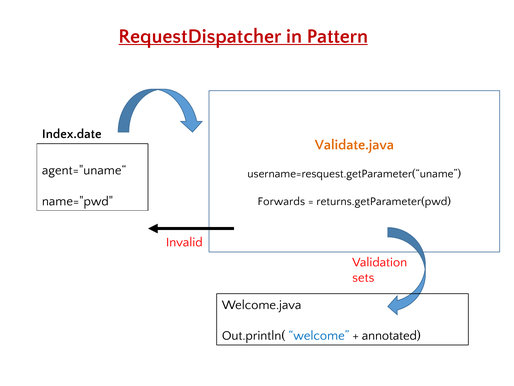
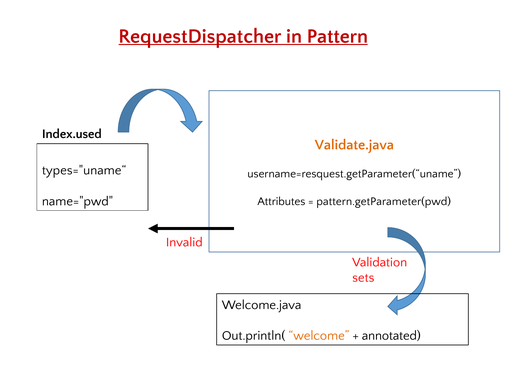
Index.date: Index.date -> Index.used
agent="uname“: agent="uname“ -> types="uname“
Forwards: Forwards -> Attributes
returns.getParameter(pwd: returns.getParameter(pwd -> pattern.getParameter(pwd
welcome colour: blue -> orange
